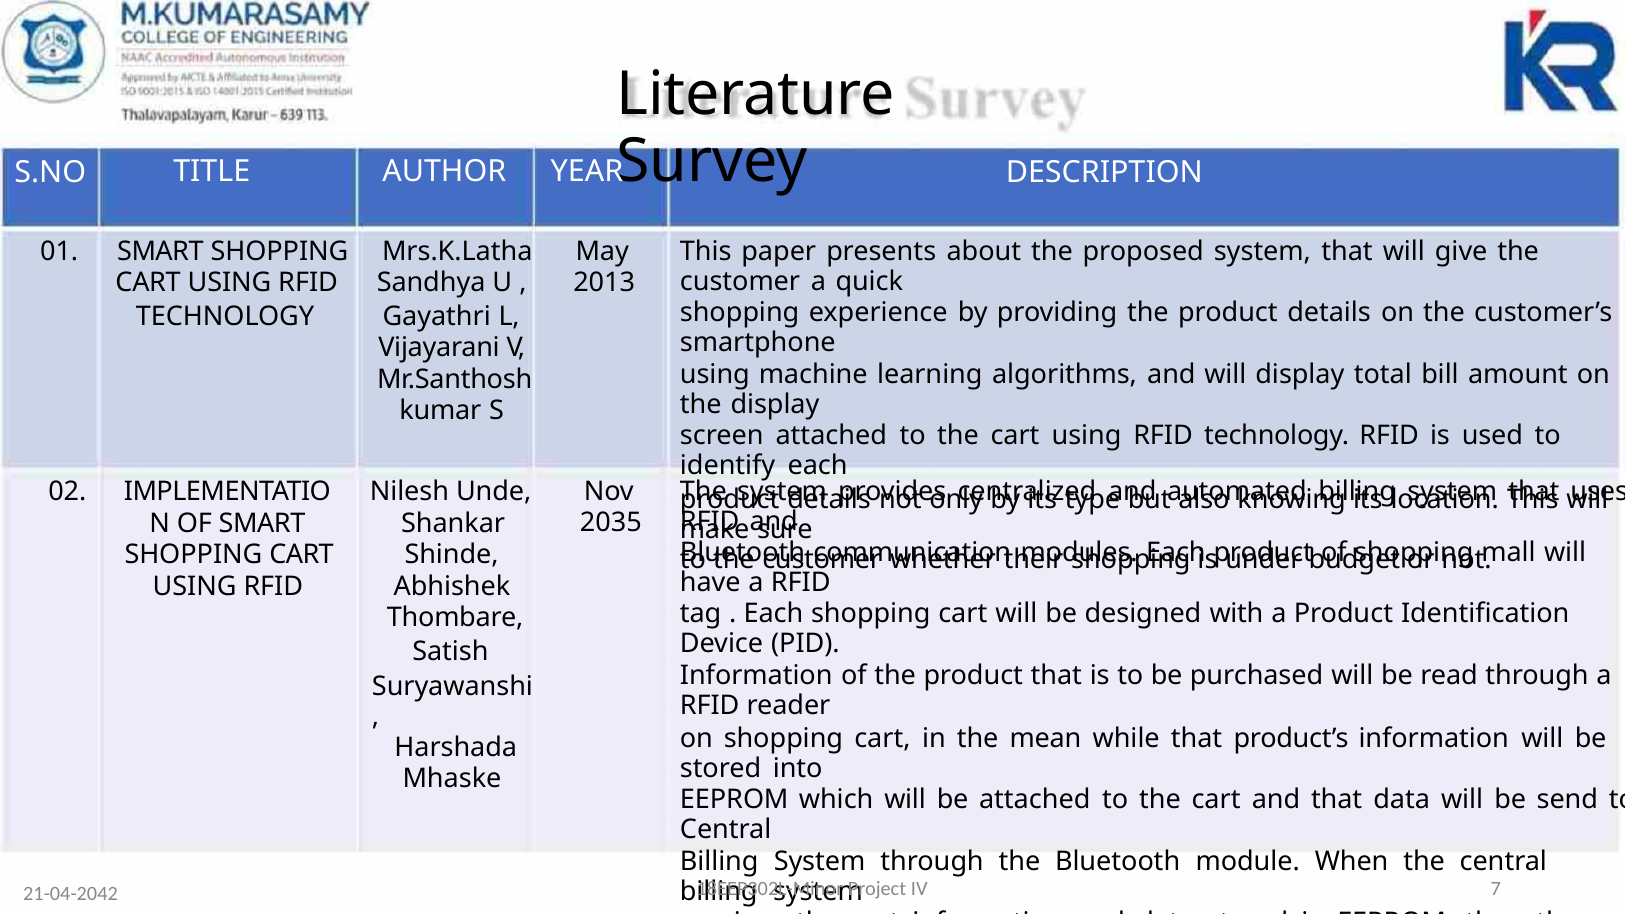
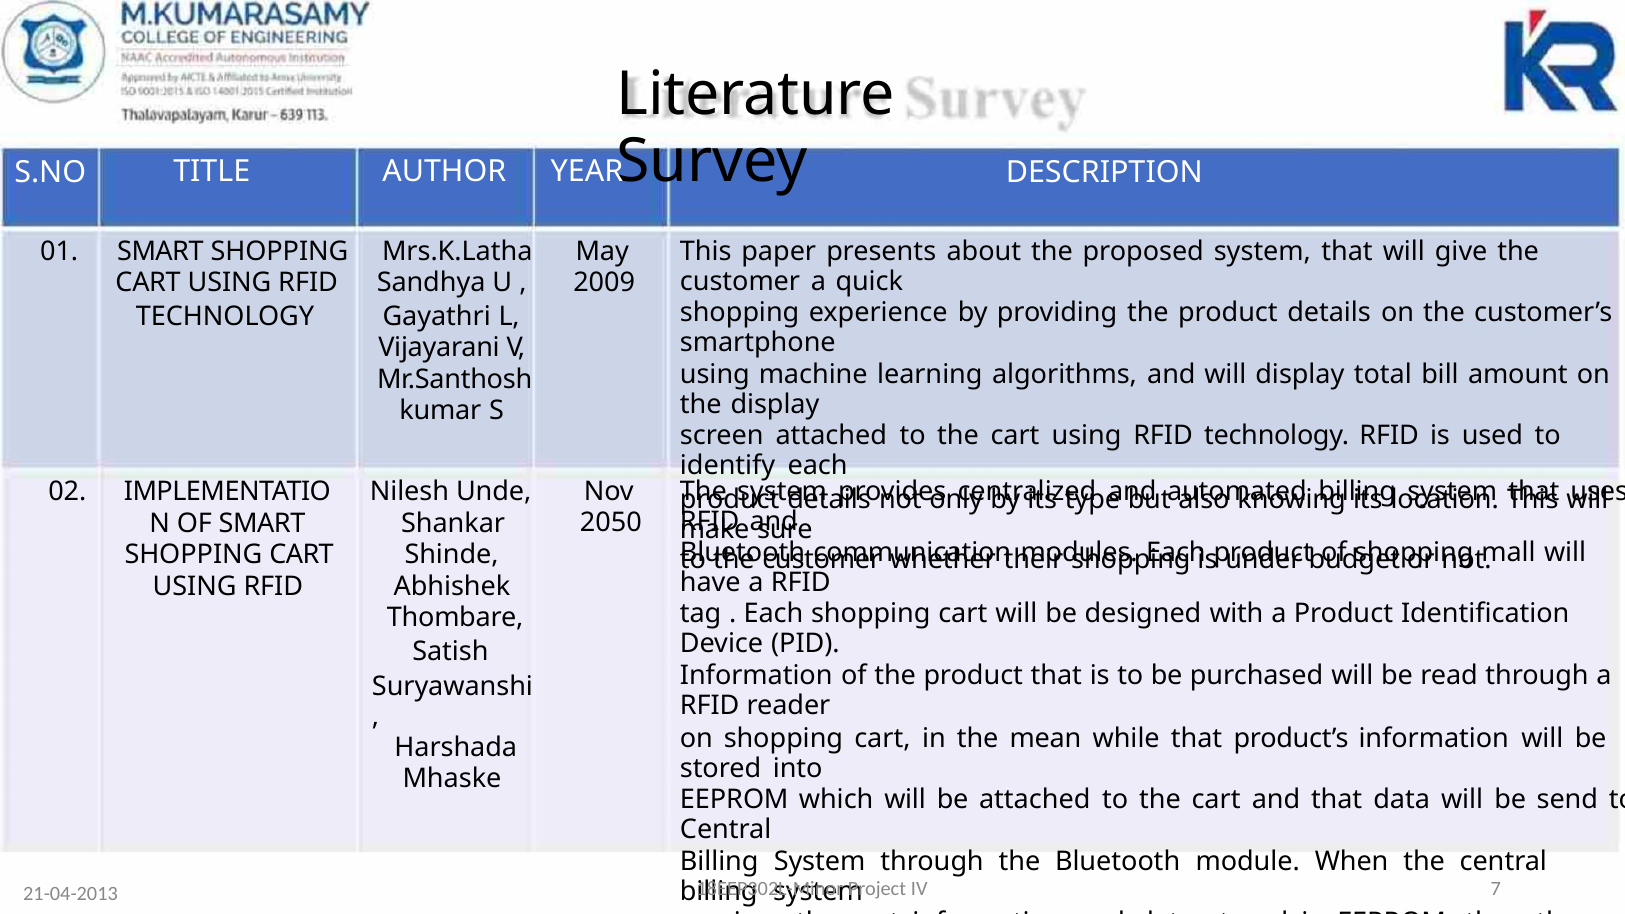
2013: 2013 -> 2009
2035: 2035 -> 2050
21-04-2042: 21-04-2042 -> 21-04-2013
